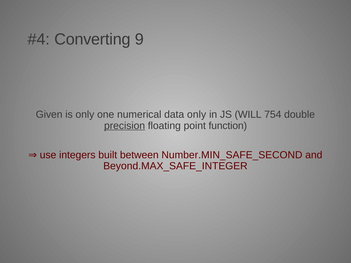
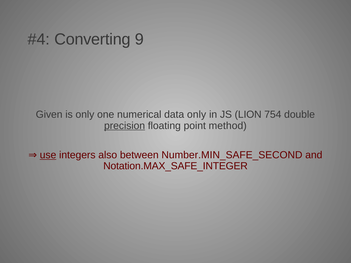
WILL: WILL -> LION
function: function -> method
use underline: none -> present
built: built -> also
Beyond.MAX_SAFE_INTEGER: Beyond.MAX_SAFE_INTEGER -> Notation.MAX_SAFE_INTEGER
